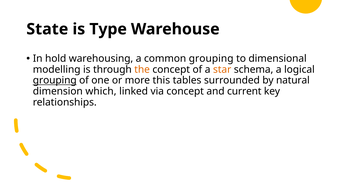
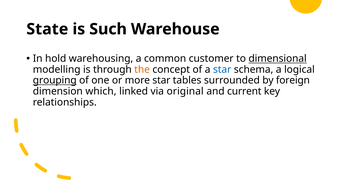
Type: Type -> Such
common grouping: grouping -> customer
dimensional underline: none -> present
star at (222, 69) colour: orange -> blue
more this: this -> star
natural: natural -> foreign
via concept: concept -> original
